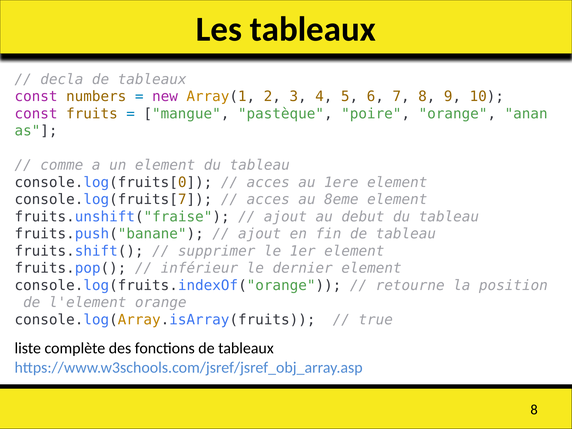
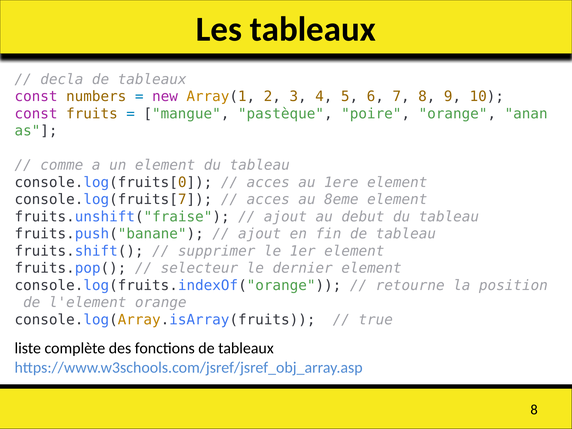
inférieur: inférieur -> selecteur
